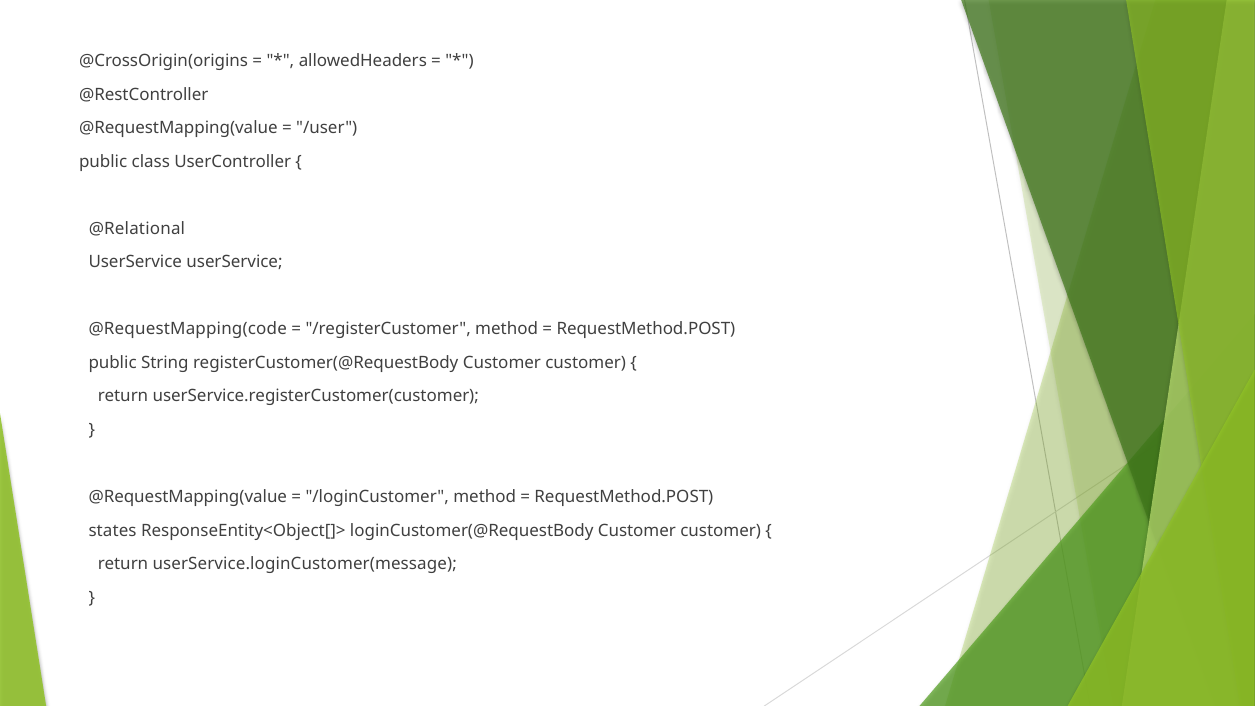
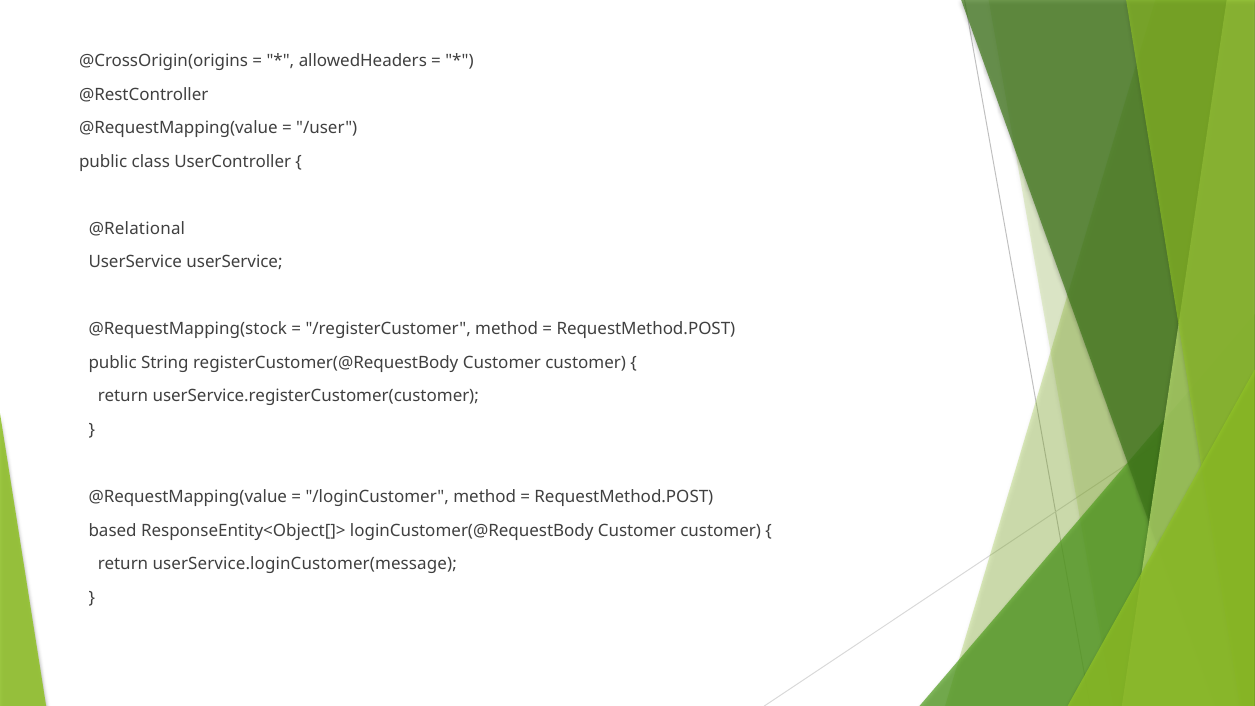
@RequestMapping(code: @RequestMapping(code -> @RequestMapping(stock
states: states -> based
